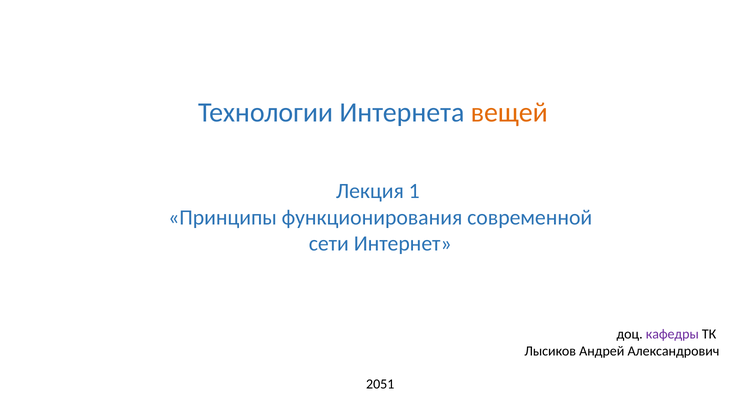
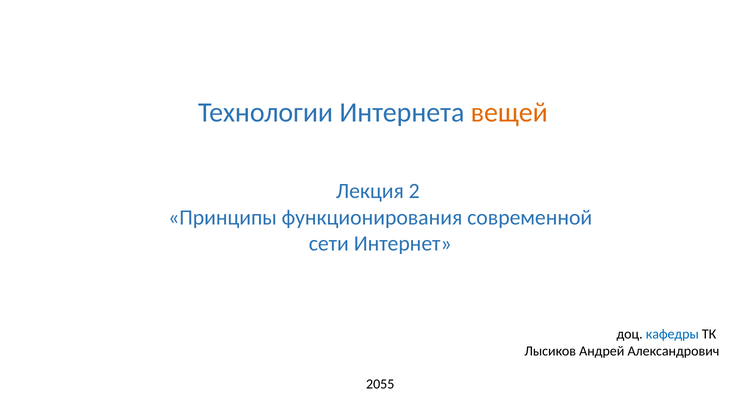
1: 1 -> 2
кафедры colour: purple -> blue
2051: 2051 -> 2055
